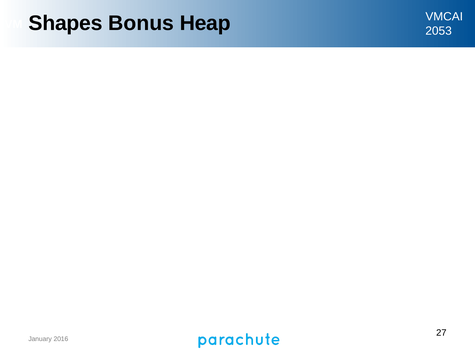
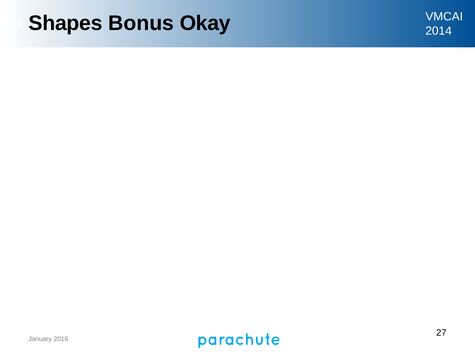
Heap: Heap -> Okay
2053: 2053 -> 2014
